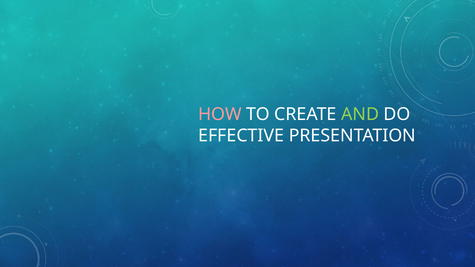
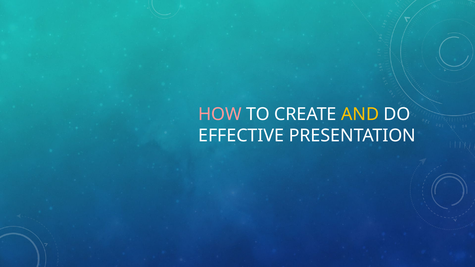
AND colour: light green -> yellow
